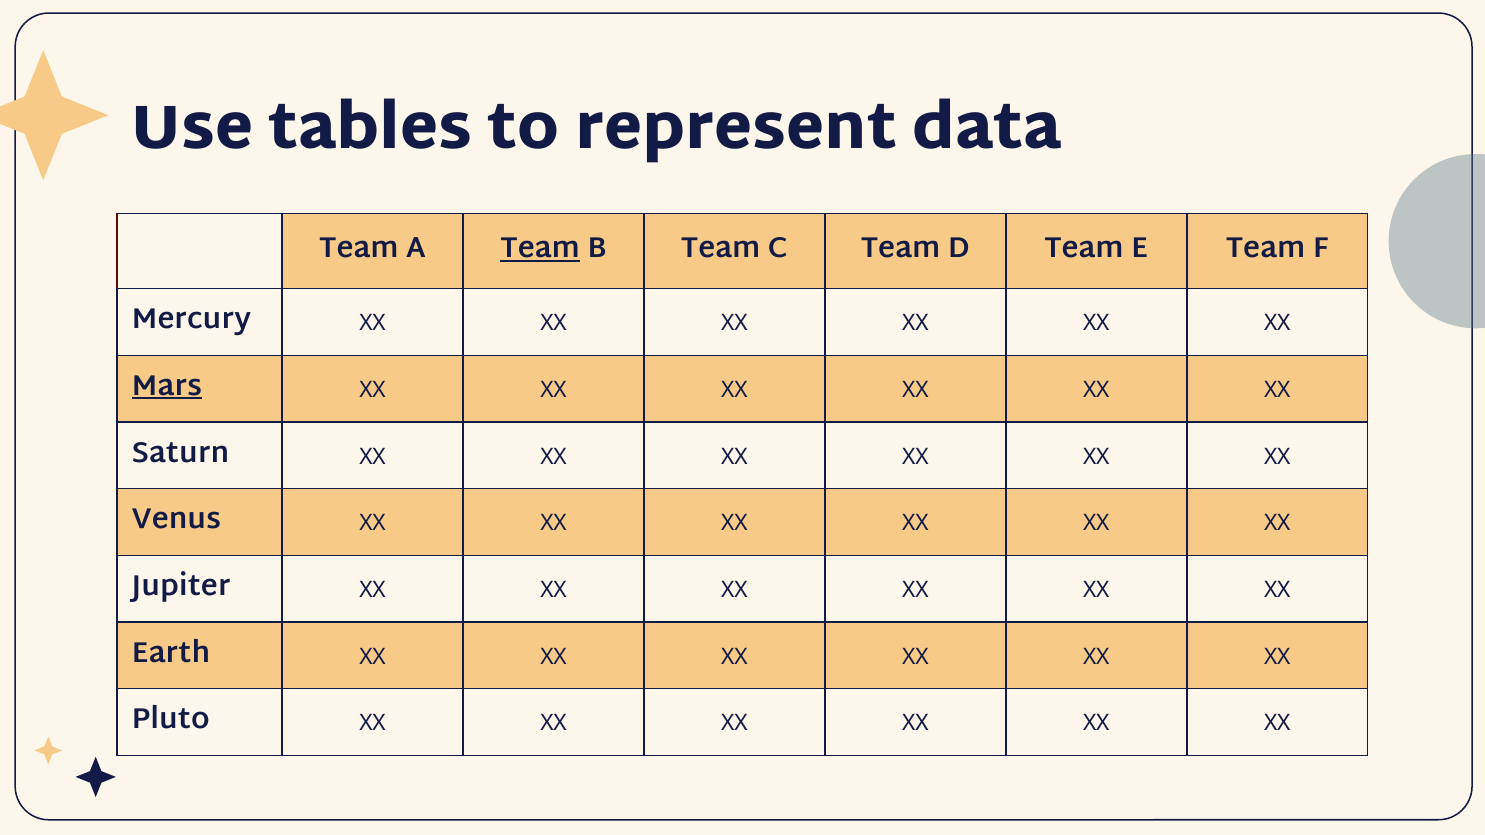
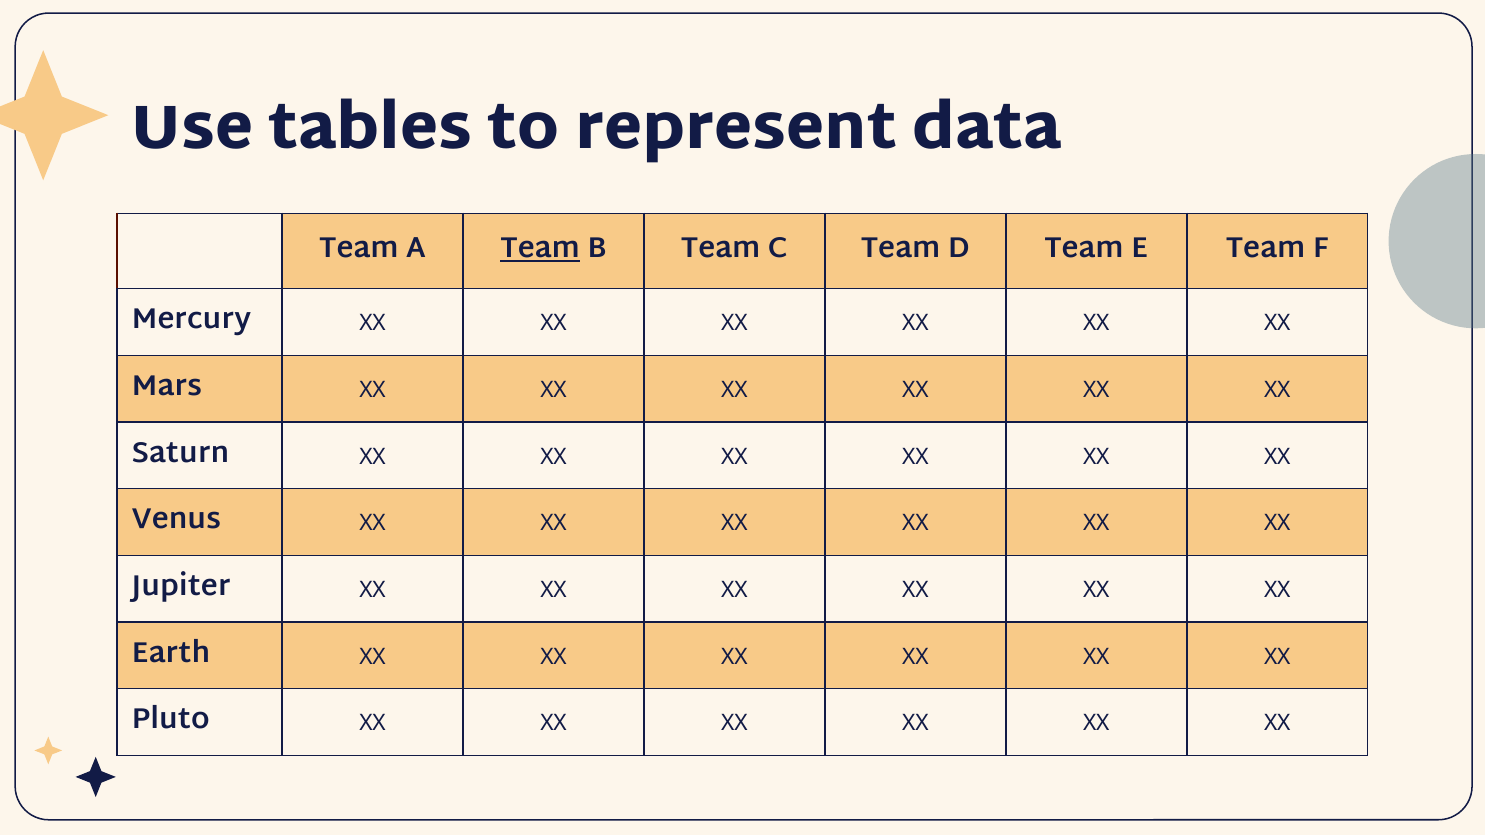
Mars underline: present -> none
